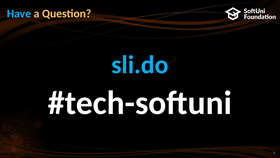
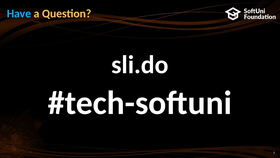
sli.do colour: light blue -> white
